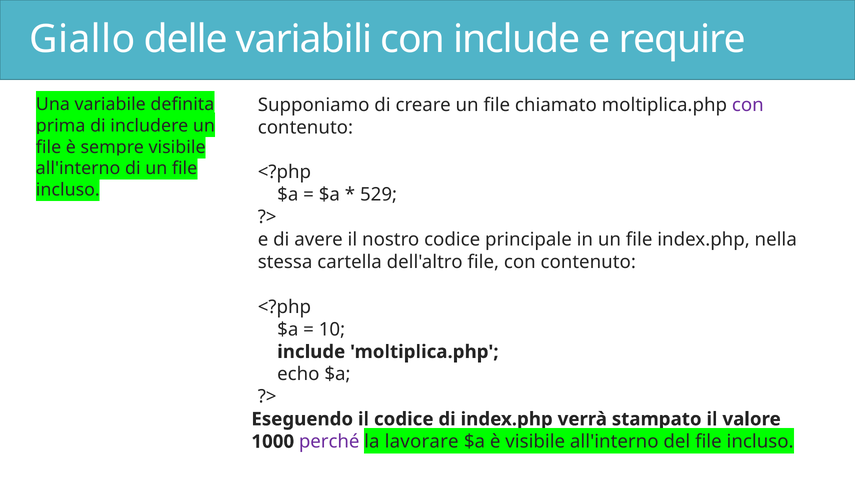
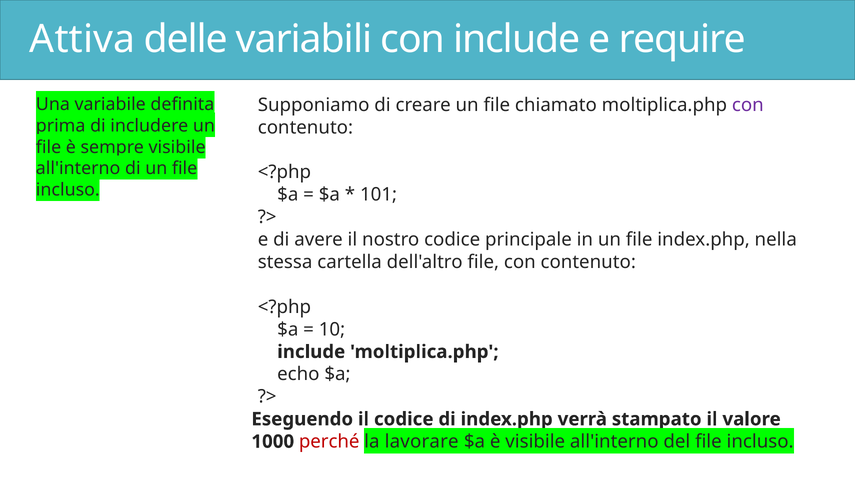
Giallo: Giallo -> Attiva
529: 529 -> 101
perché colour: purple -> red
